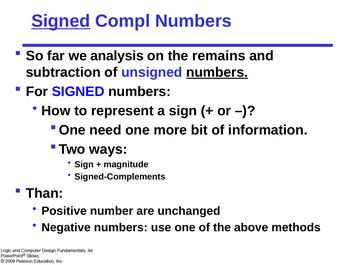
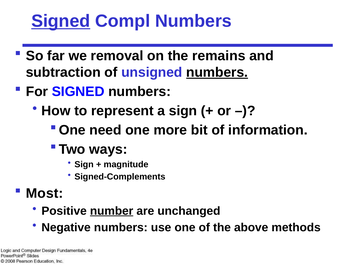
analysis: analysis -> removal
Than: Than -> Most
number underline: none -> present
